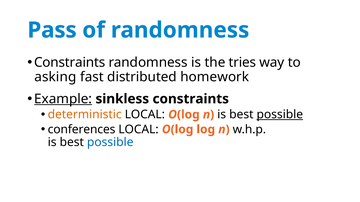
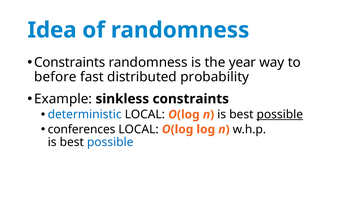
Pass: Pass -> Idea
tries: tries -> year
asking: asking -> before
homework: homework -> probability
Example underline: present -> none
deterministic colour: orange -> blue
